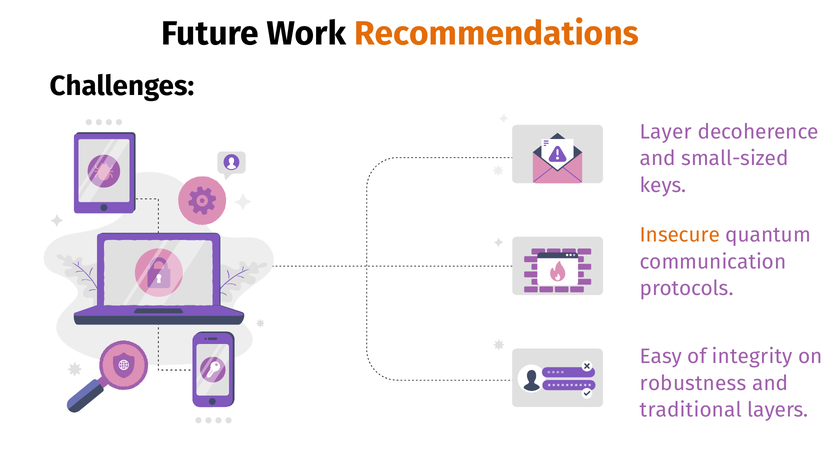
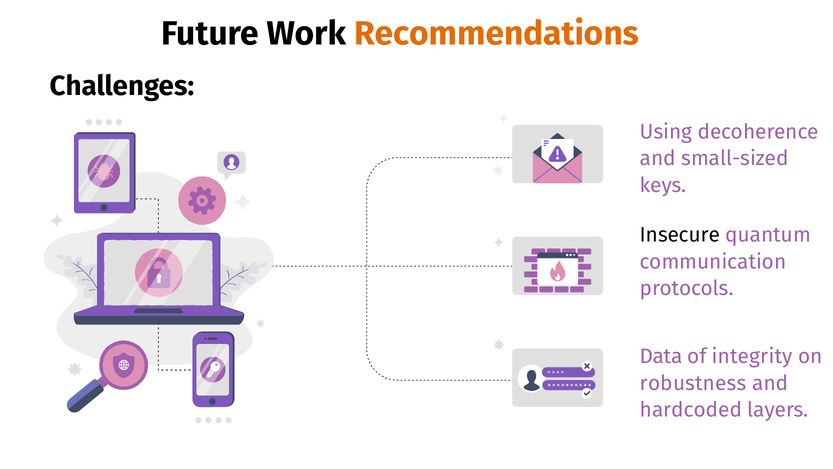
Layer: Layer -> Using
Insecure colour: orange -> black
Easy: Easy -> Data
traditional: traditional -> hardcoded
